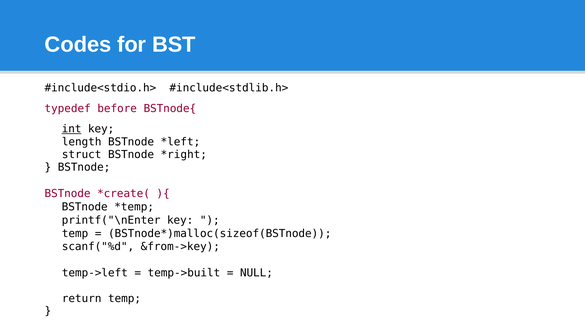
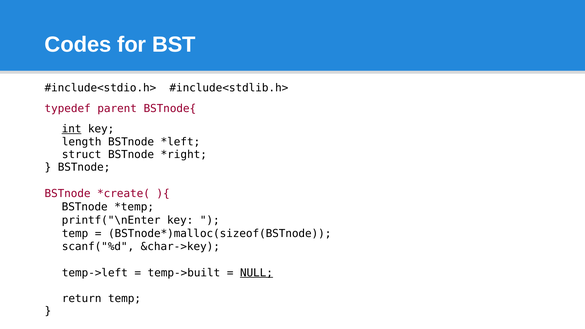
before: before -> parent
&from->key: &from->key -> &char->key
NULL underline: none -> present
